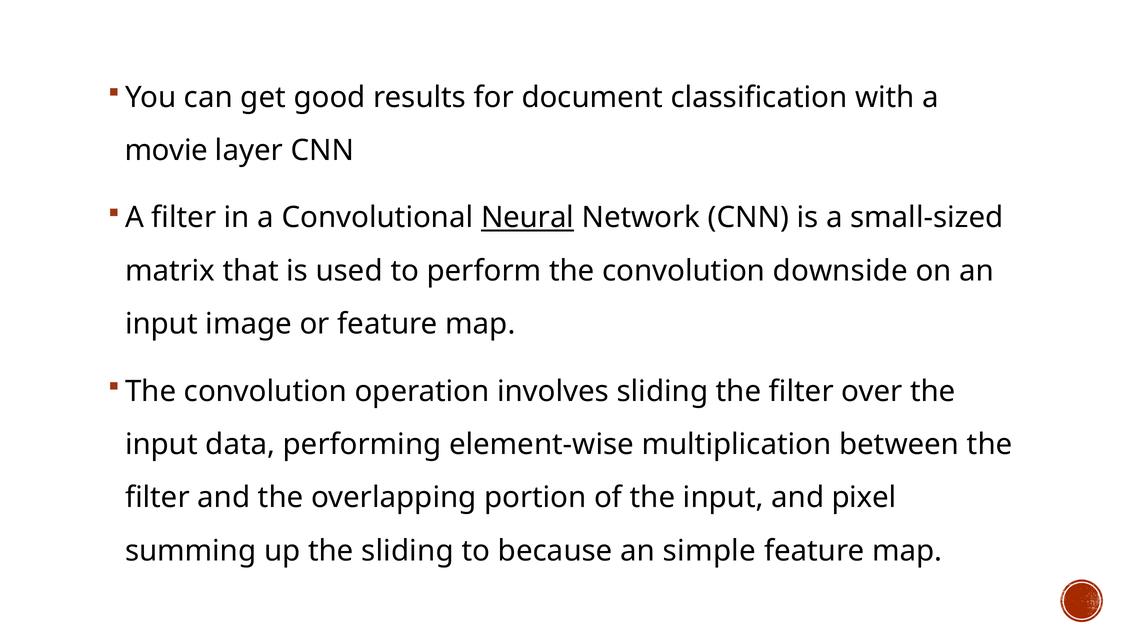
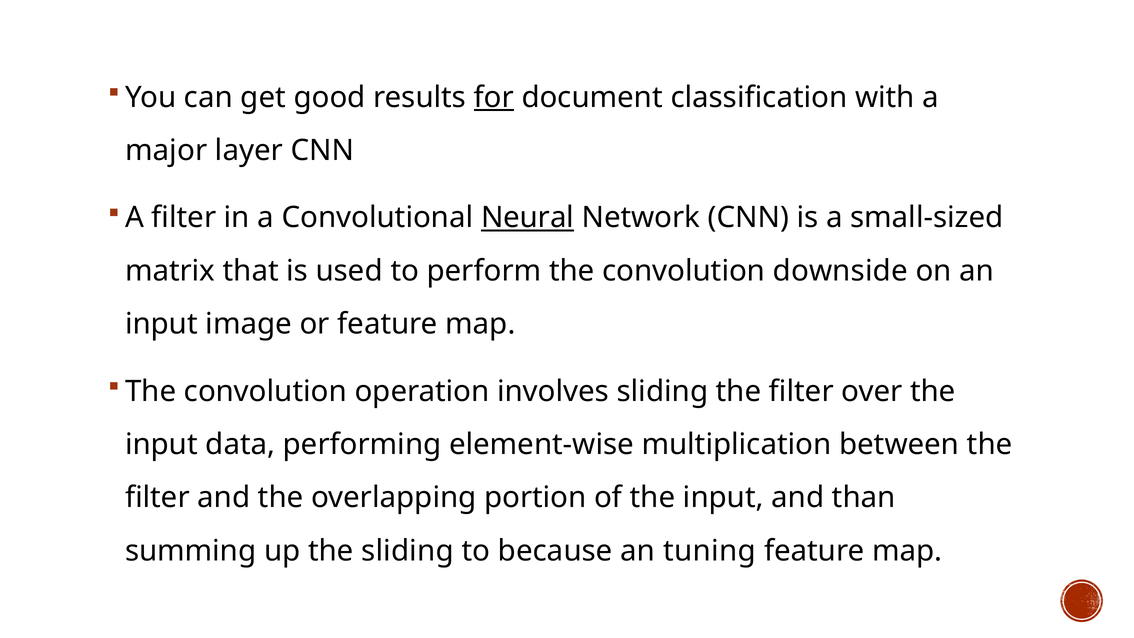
for underline: none -> present
movie: movie -> major
pixel: pixel -> than
simple: simple -> tuning
